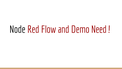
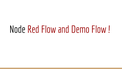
Demo Need: Need -> Flow
